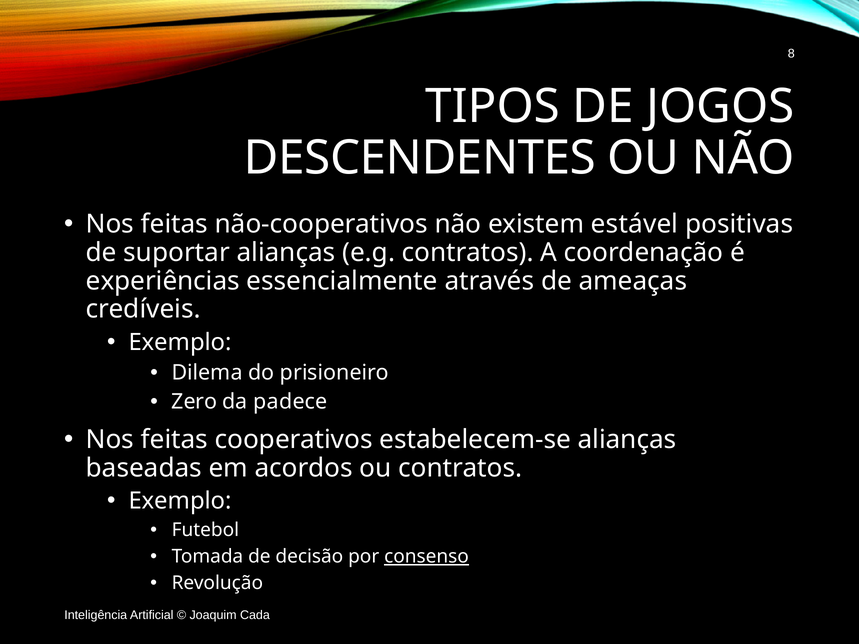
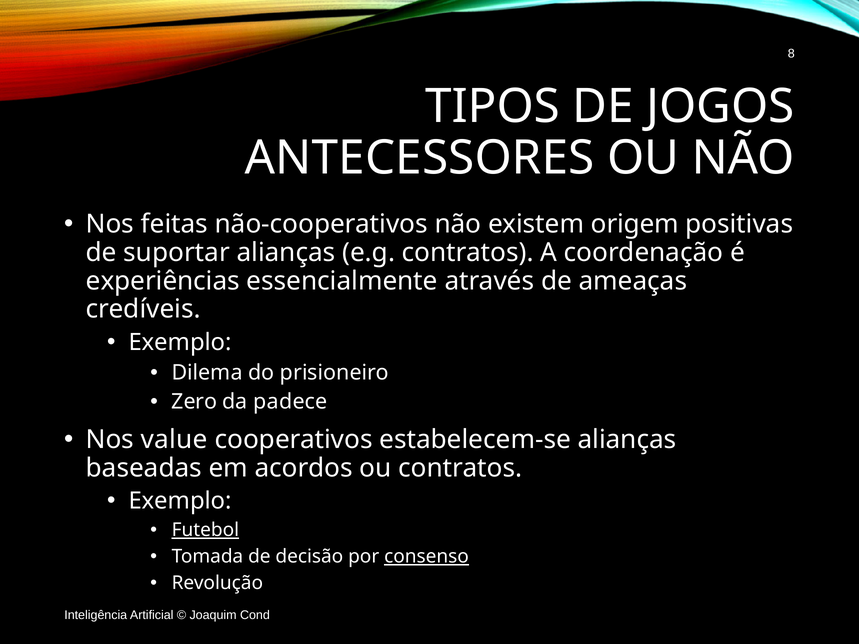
DESCENDENTES: DESCENDENTES -> ANTECESSORES
estável: estável -> origem
feitas at (174, 440): feitas -> value
Futebol underline: none -> present
Cada: Cada -> Cond
